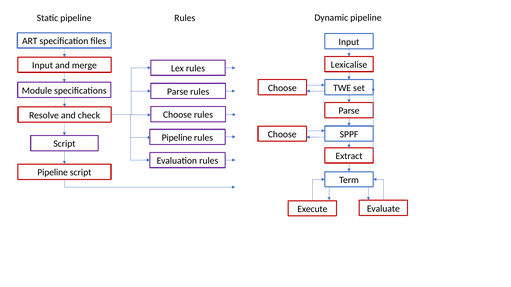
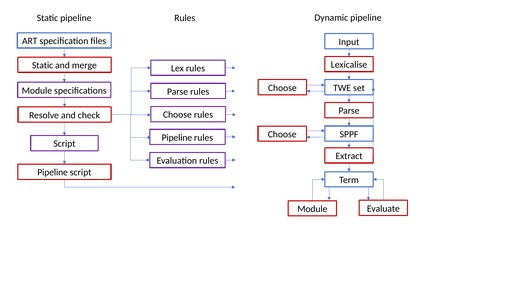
Input at (43, 65): Input -> Static
Execute at (312, 209): Execute -> Module
